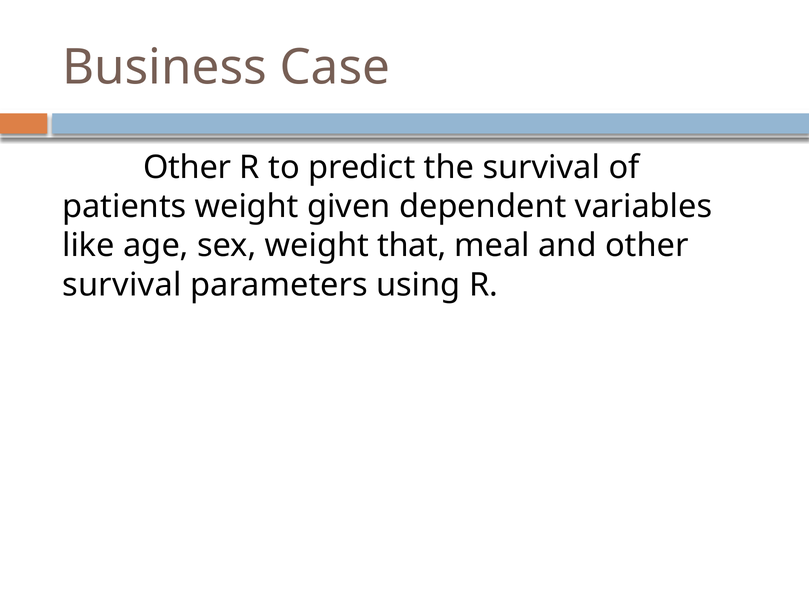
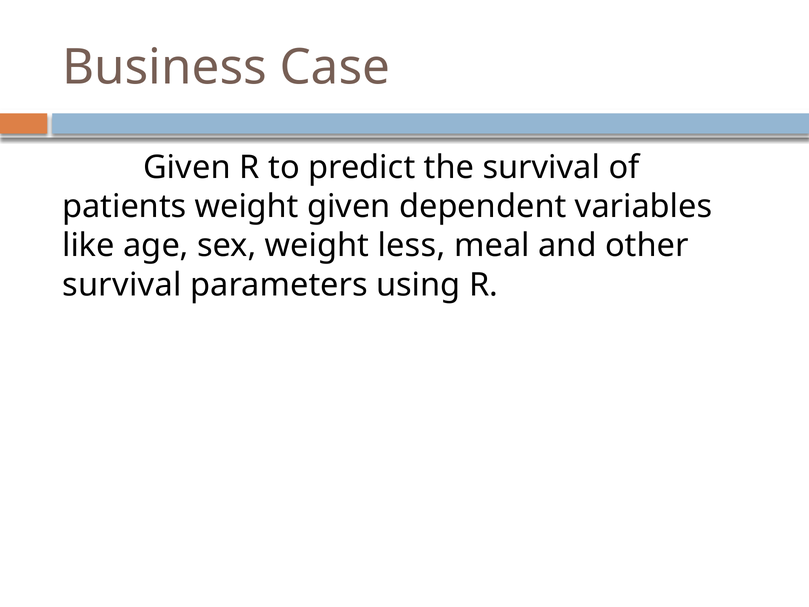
Other at (187, 167): Other -> Given
that: that -> less
